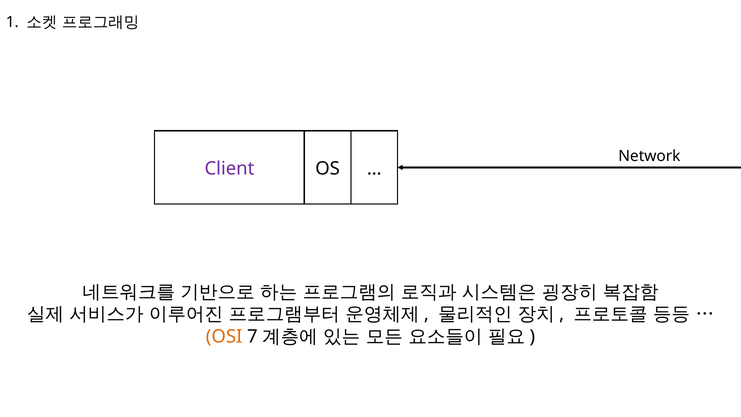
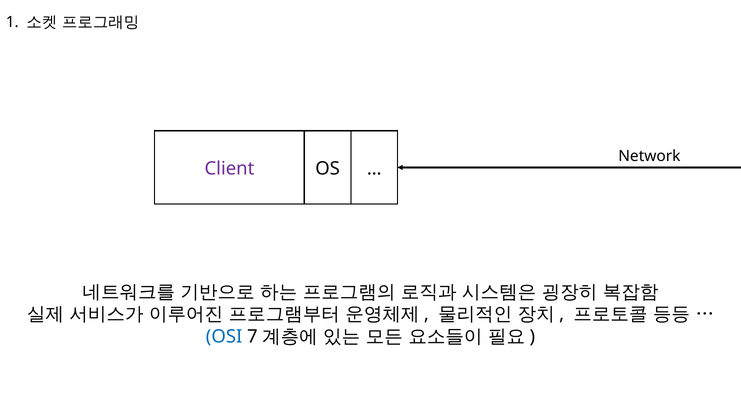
OSI colour: orange -> blue
